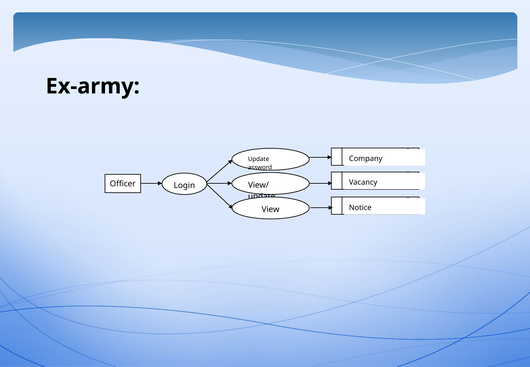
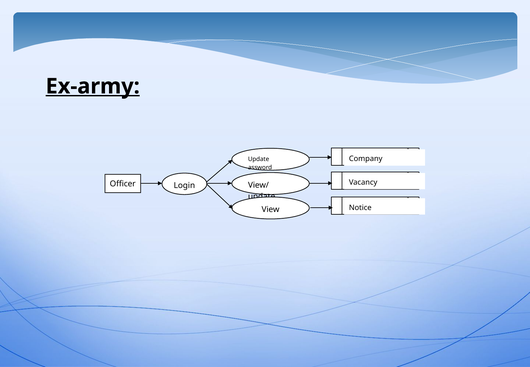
Ex-army underline: none -> present
